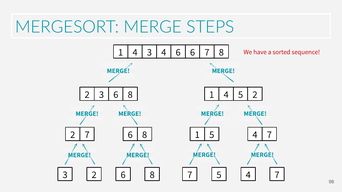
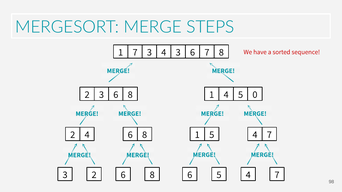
4 at (135, 52): 4 -> 7
4 6: 6 -> 3
5 2: 2 -> 0
2 7: 7 -> 4
8 7: 7 -> 6
